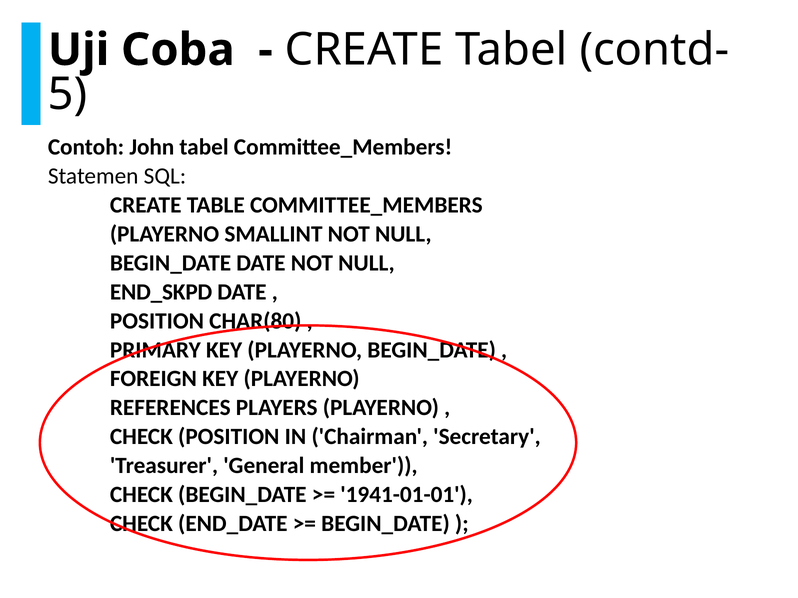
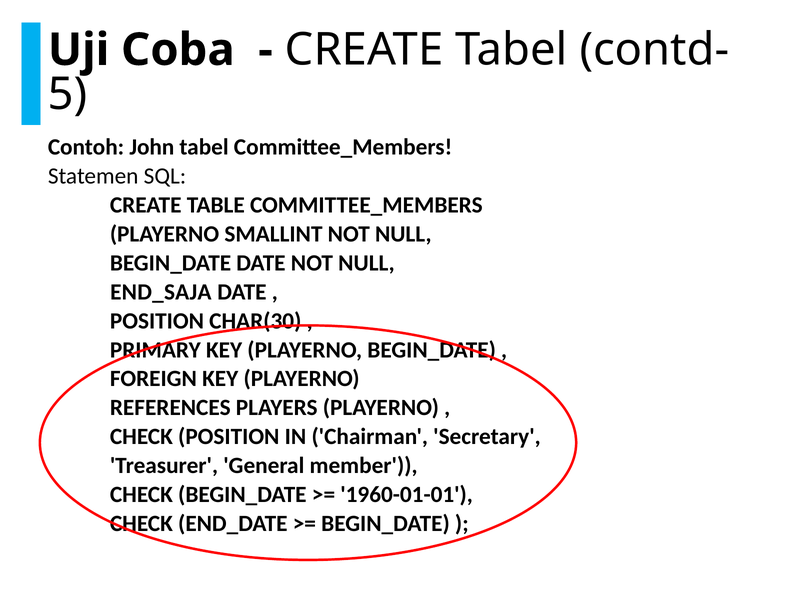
END_SKPD: END_SKPD -> END_SAJA
CHAR(80: CHAR(80 -> CHAR(30
1941-01-01: 1941-01-01 -> 1960-01-01
